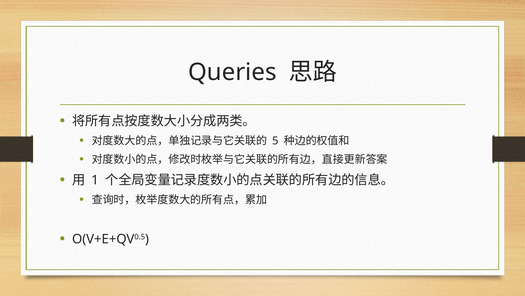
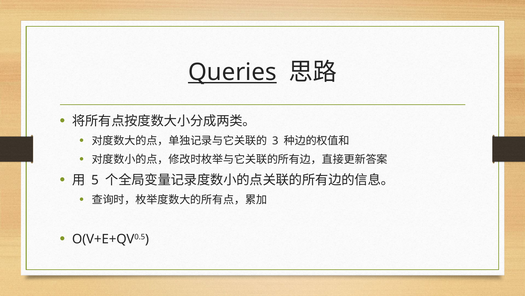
Queries underline: none -> present
5: 5 -> 3
1: 1 -> 5
